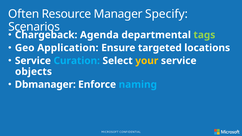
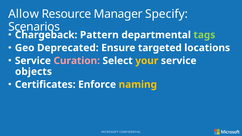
Often: Often -> Allow
Agenda: Agenda -> Pattern
Application: Application -> Deprecated
Curation colour: light blue -> pink
Dbmanager: Dbmanager -> Certificates
naming colour: light blue -> yellow
